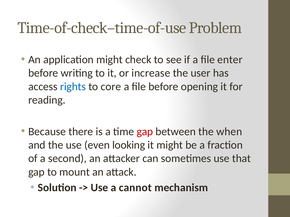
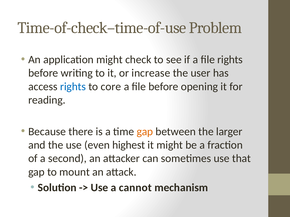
file enter: enter -> rights
gap at (145, 132) colour: red -> orange
when: when -> larger
looking: looking -> highest
